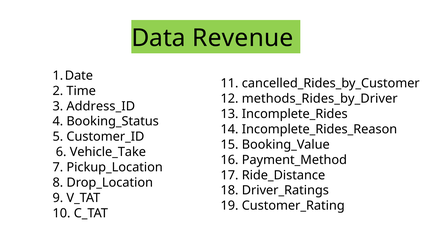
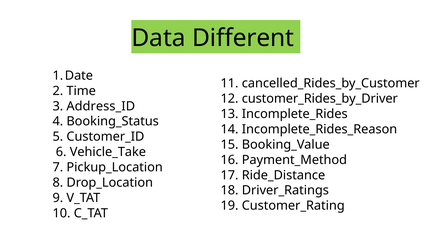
Revenue: Revenue -> Different
methods_Rides_by_Driver: methods_Rides_by_Driver -> customer_Rides_by_Driver
